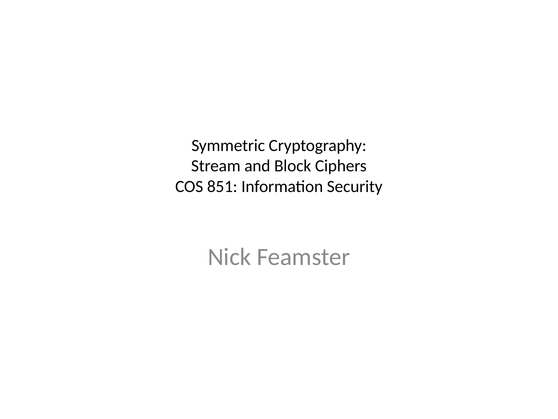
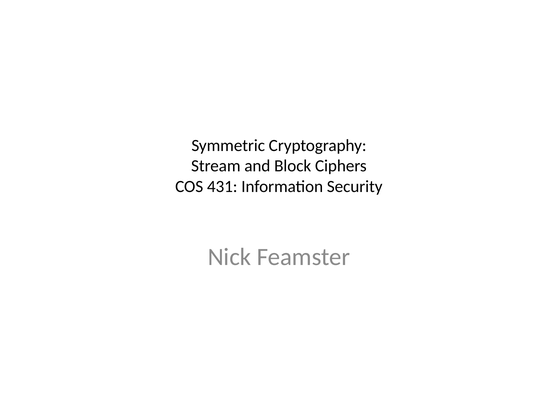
851: 851 -> 431
